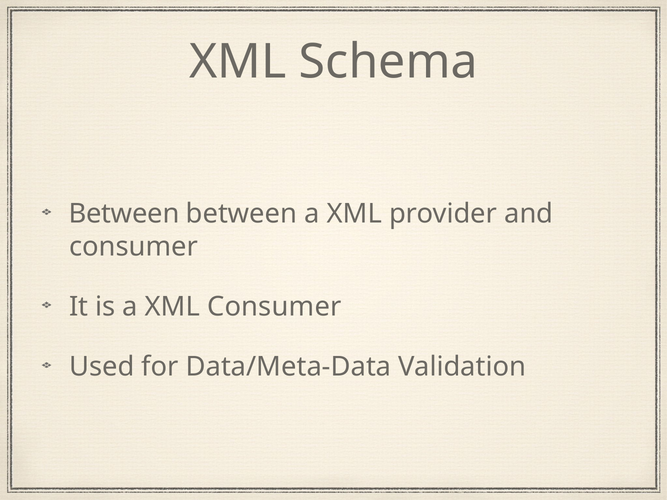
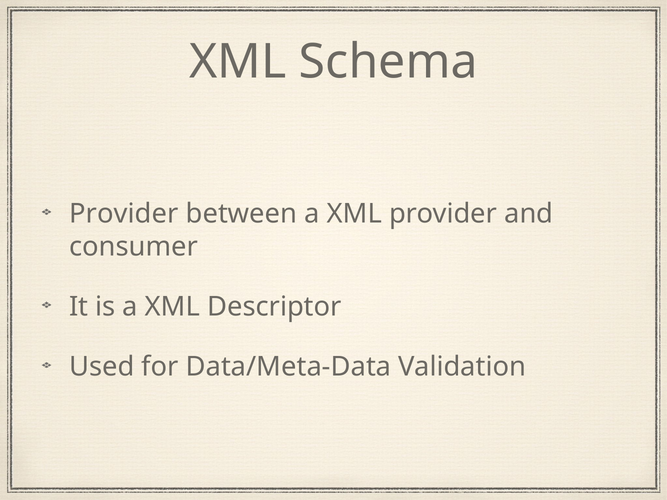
Between at (124, 214): Between -> Provider
XML Consumer: Consumer -> Descriptor
